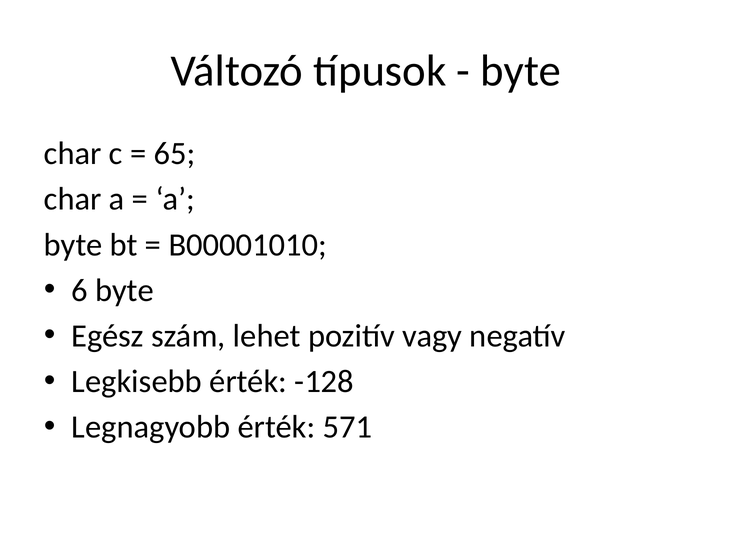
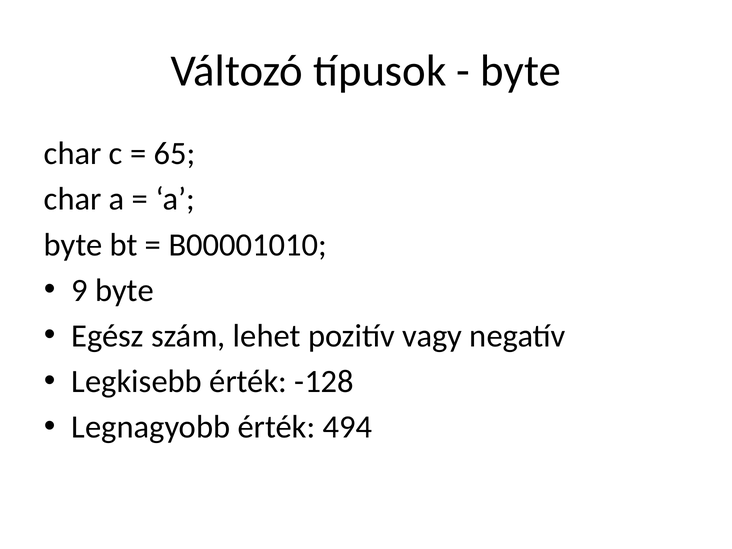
6: 6 -> 9
571: 571 -> 494
